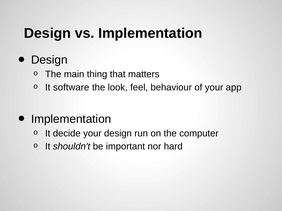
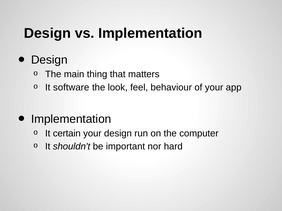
decide: decide -> certain
